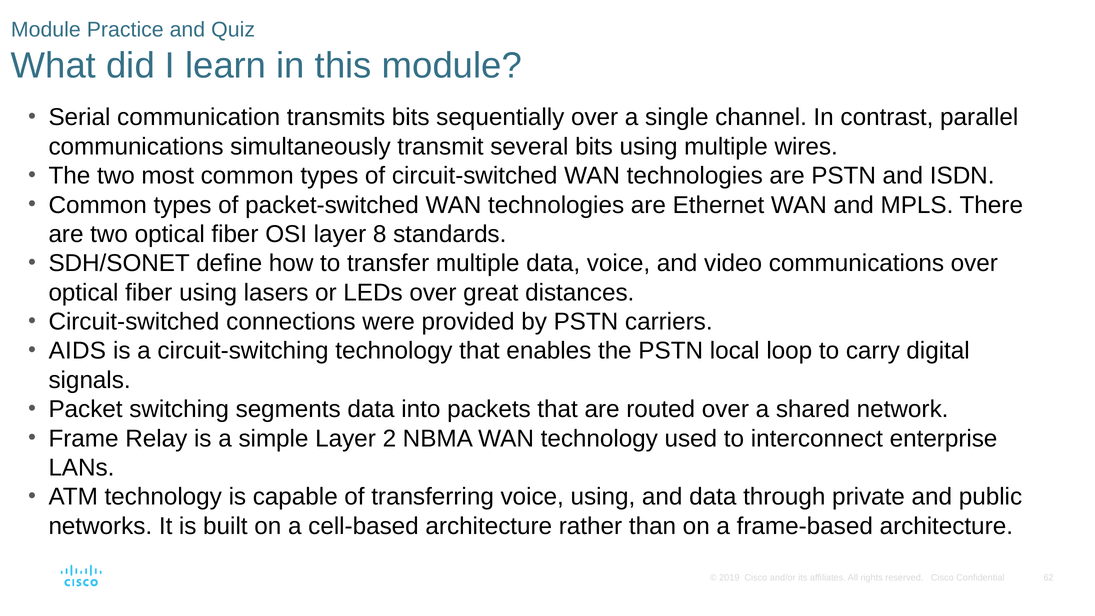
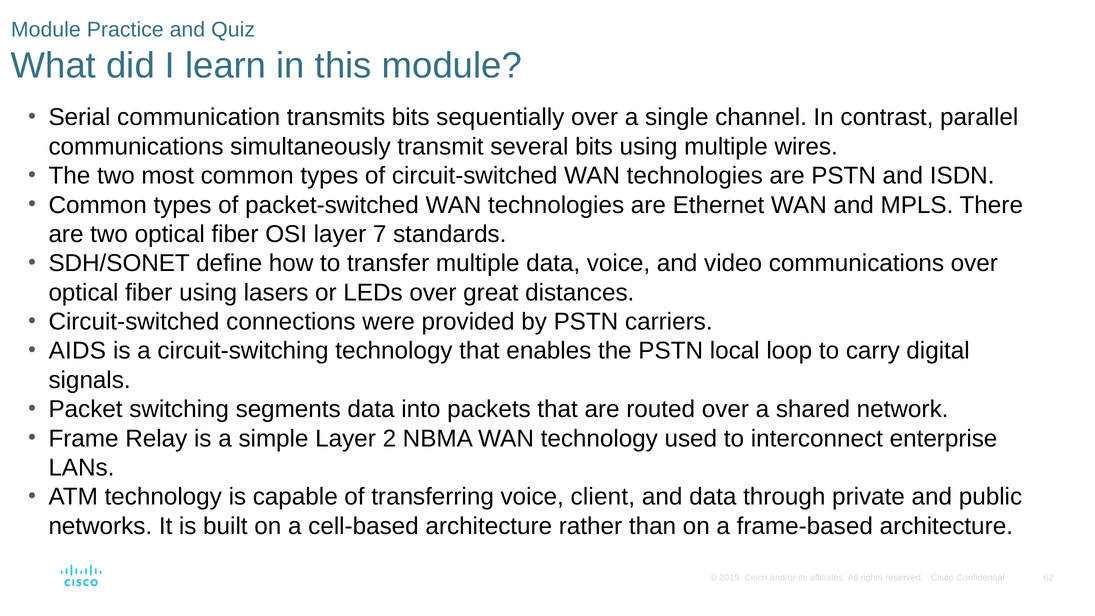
8: 8 -> 7
voice using: using -> client
